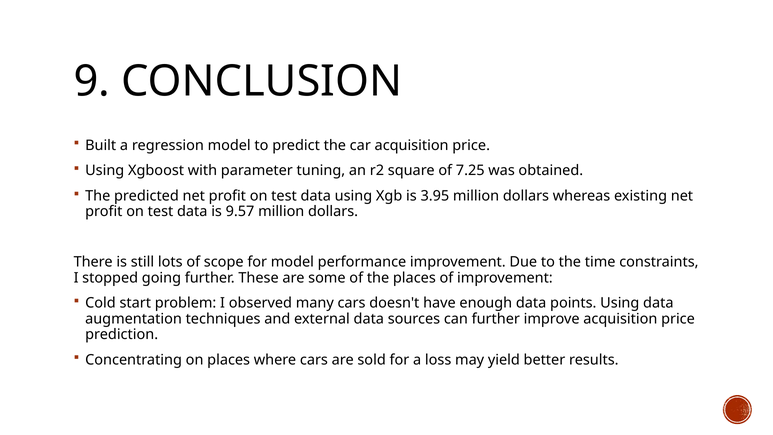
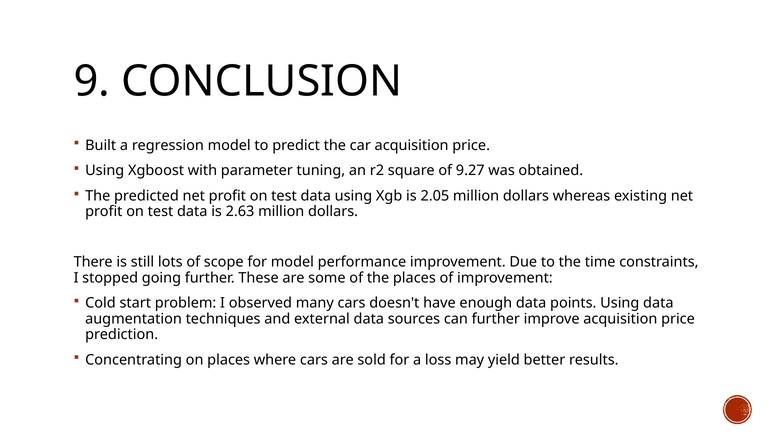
7.25: 7.25 -> 9.27
3.95: 3.95 -> 2.05
9.57: 9.57 -> 2.63
